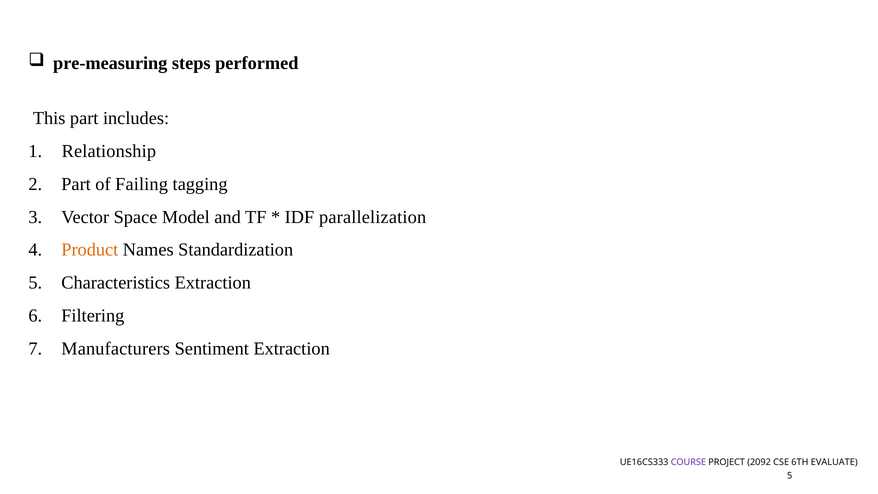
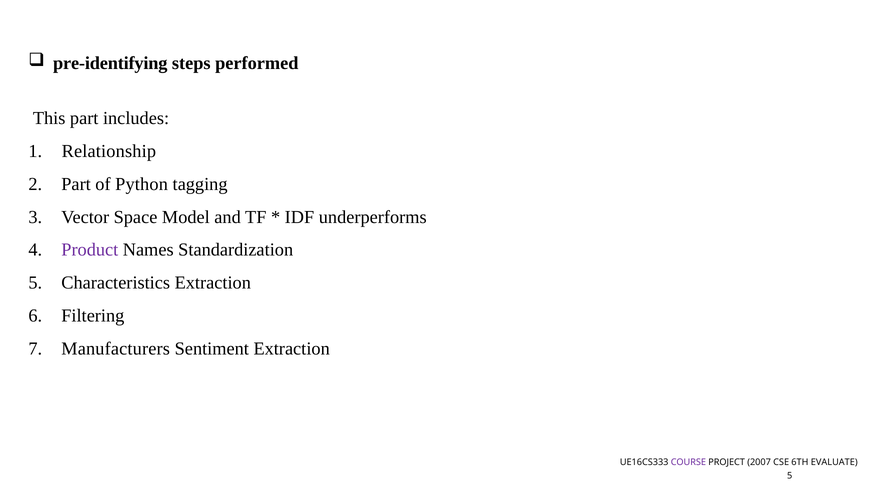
pre-measuring: pre-measuring -> pre-identifying
Failing: Failing -> Python
parallelization: parallelization -> underperforms
Product colour: orange -> purple
2092: 2092 -> 2007
